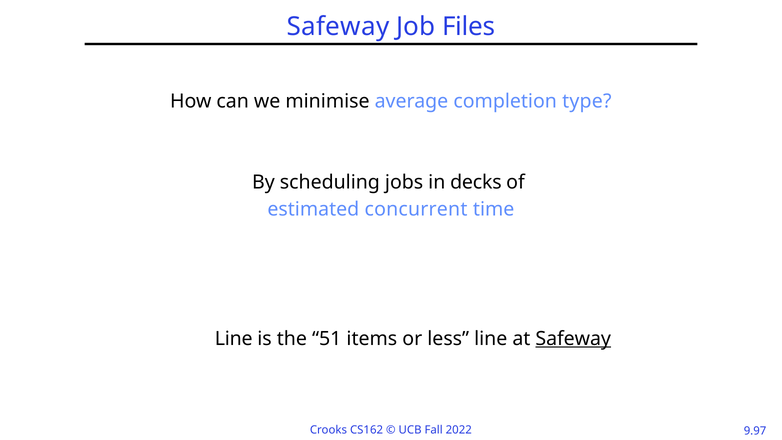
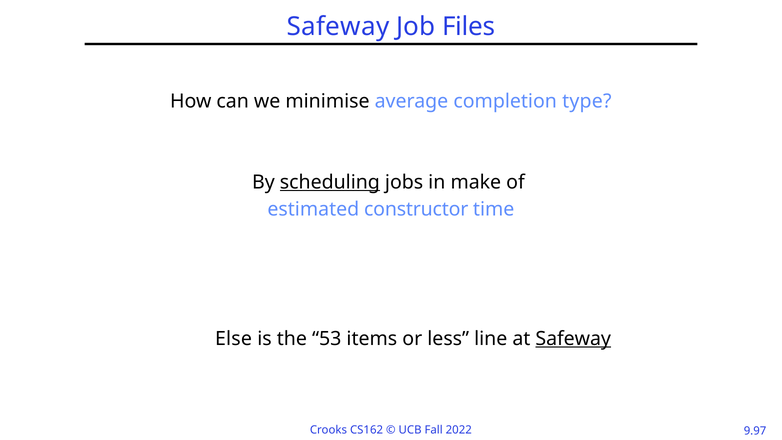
scheduling underline: none -> present
decks: decks -> make
concurrent: concurrent -> constructor
Line at (234, 339): Line -> Else
51: 51 -> 53
